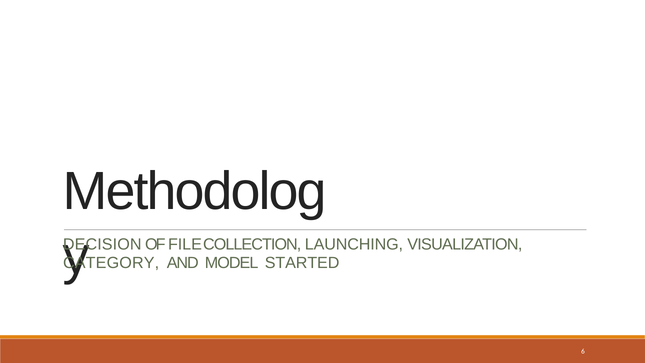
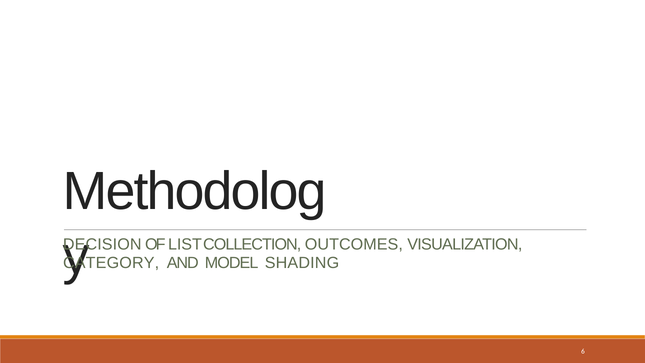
FILE: FILE -> LIST
LAUNCHING: LAUNCHING -> OUTCOMES
STARTED: STARTED -> SHADING
